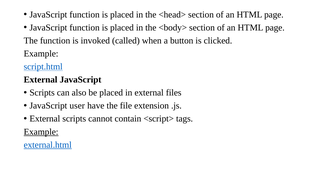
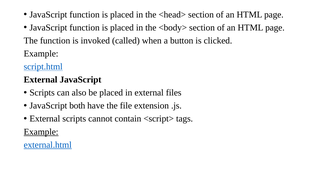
user: user -> both
